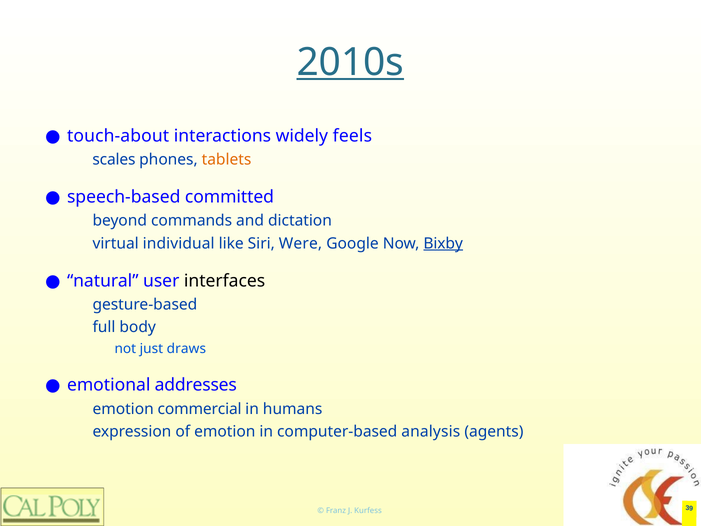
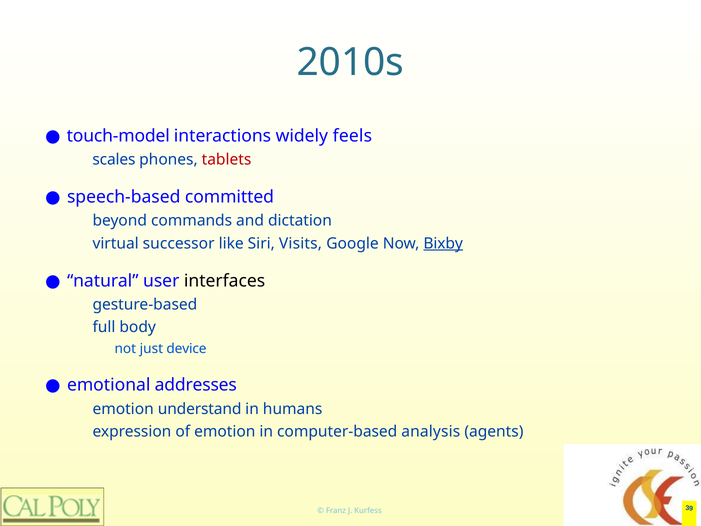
2010s underline: present -> none
touch-about: touch-about -> touch-model
tablets colour: orange -> red
individual: individual -> successor
Were: Were -> Visits
draws: draws -> device
commercial: commercial -> understand
